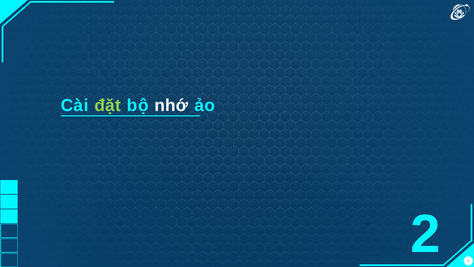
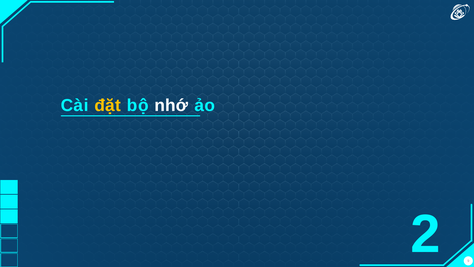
đặt colour: light green -> yellow
